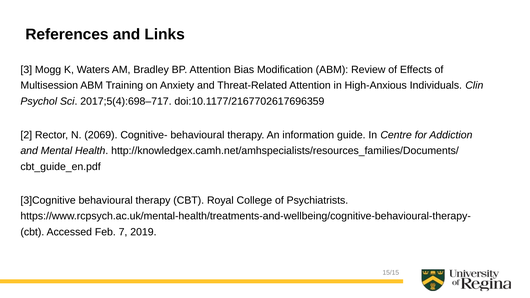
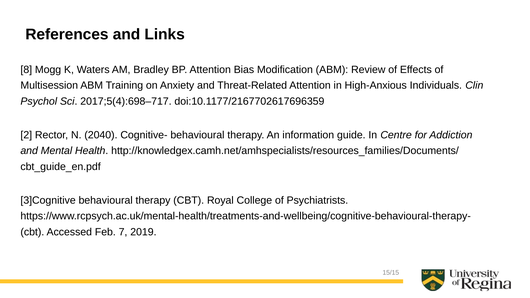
3: 3 -> 8
2069: 2069 -> 2040
